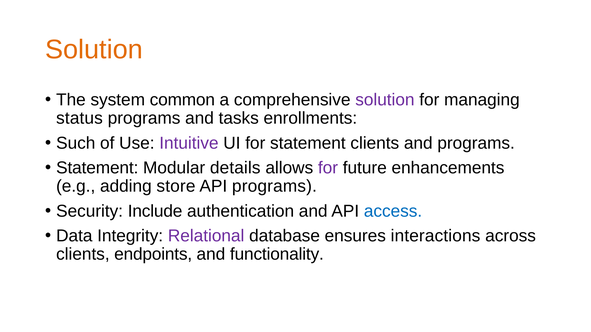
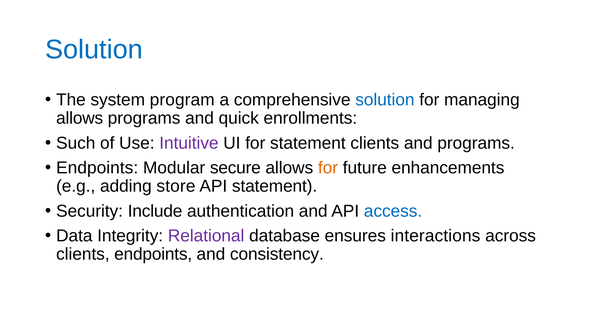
Solution at (94, 50) colour: orange -> blue
common: common -> program
solution at (385, 100) colour: purple -> blue
status at (79, 118): status -> allows
tasks: tasks -> quick
Statement at (97, 168): Statement -> Endpoints
details: details -> secure
for at (328, 168) colour: purple -> orange
API programs: programs -> statement
functionality: functionality -> consistency
